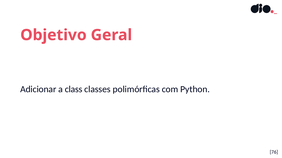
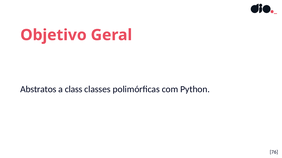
Adicionar: Adicionar -> Abstratos
